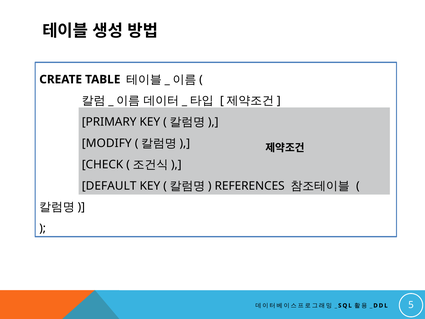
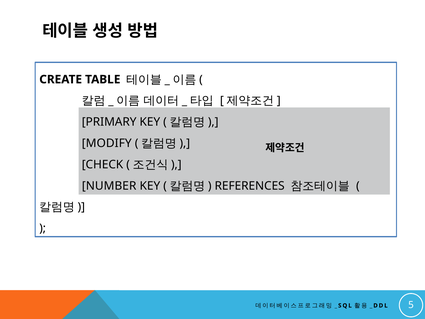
DEFAULT: DEFAULT -> NUMBER
